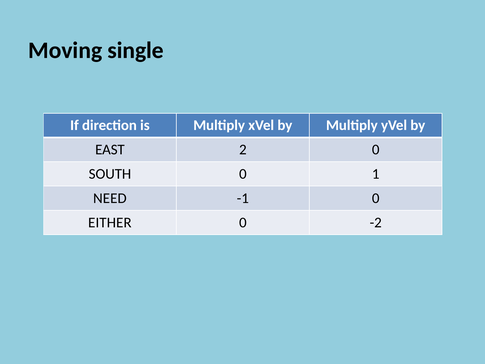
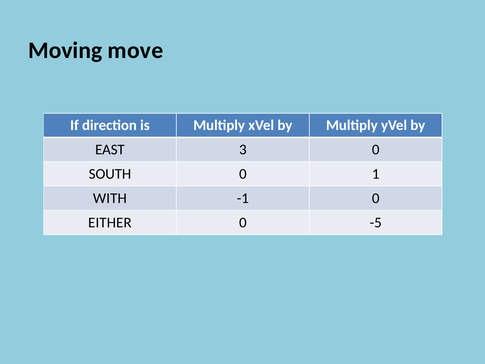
single: single -> move
2: 2 -> 3
NEED: NEED -> WITH
-2: -2 -> -5
